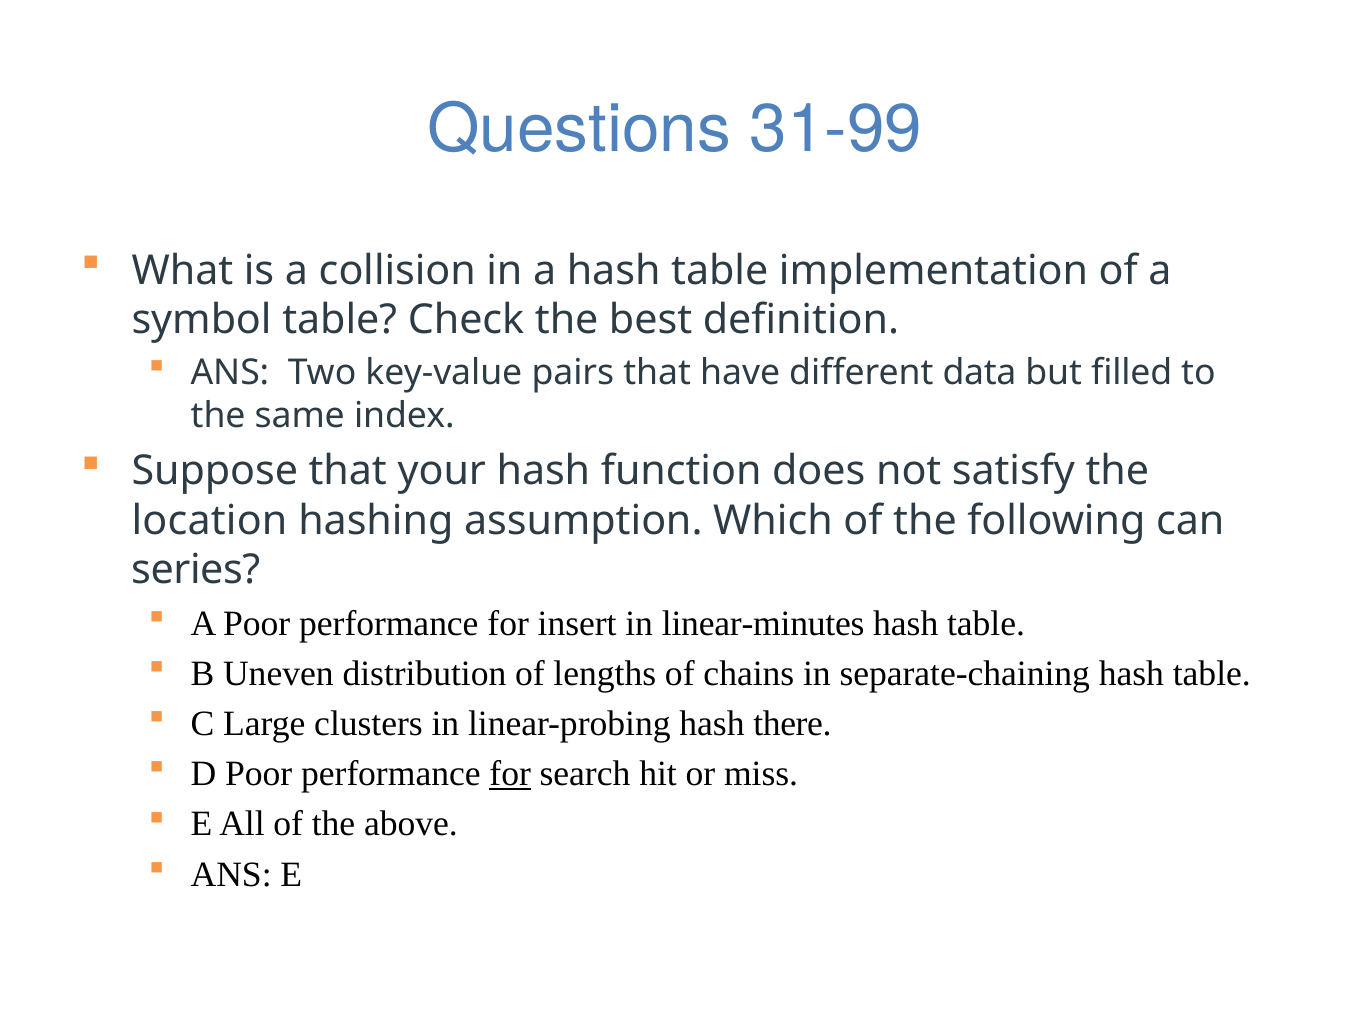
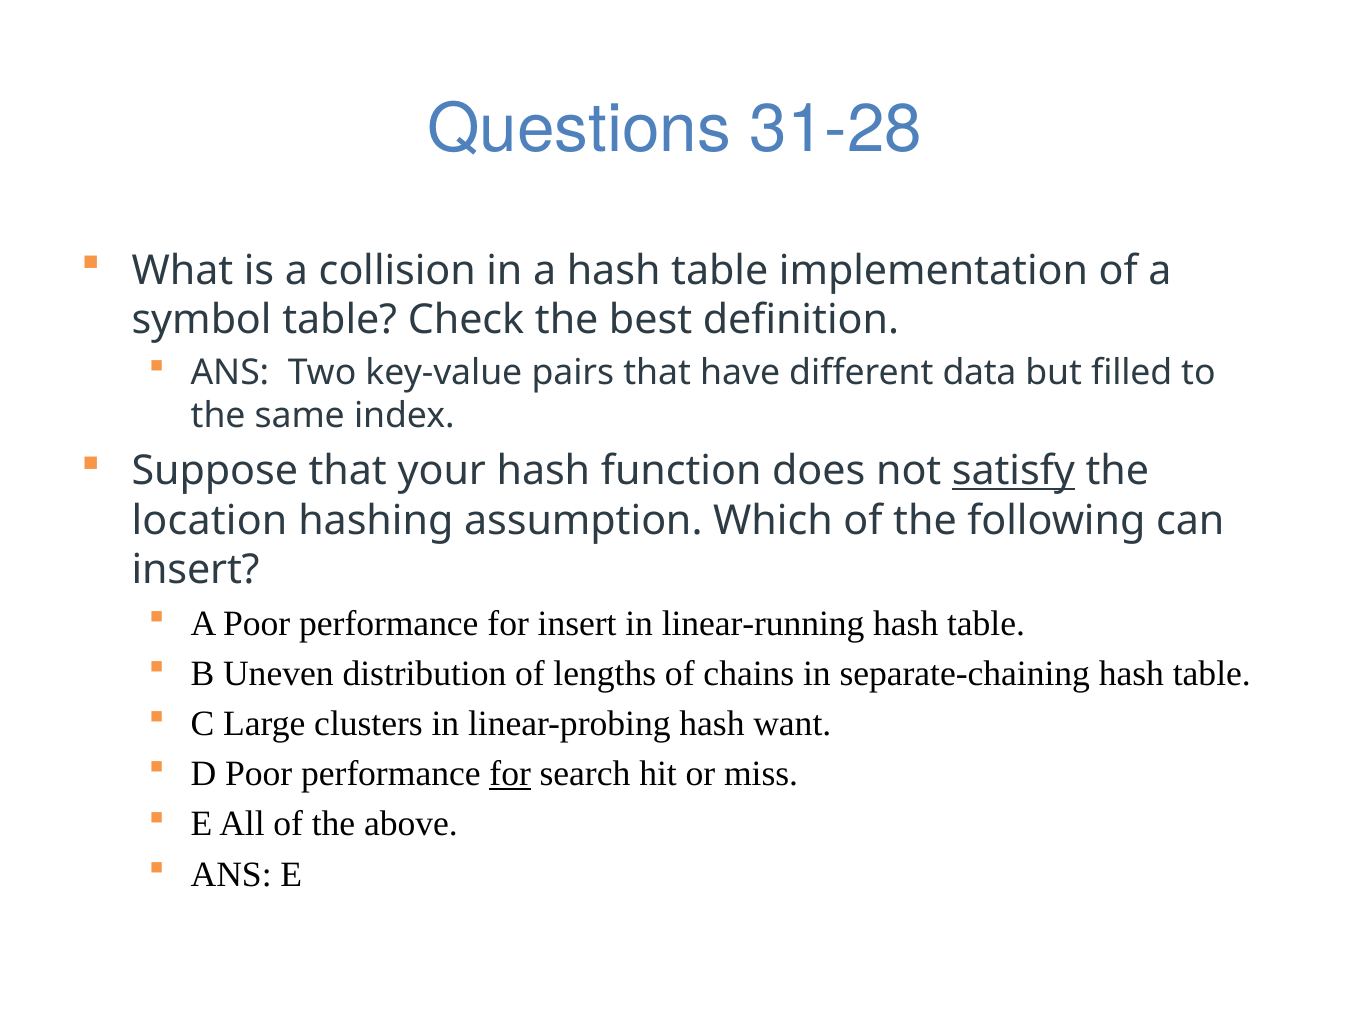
31-99: 31-99 -> 31-28
satisfy underline: none -> present
series at (196, 571): series -> insert
linear-minutes: linear-minutes -> linear-running
there: there -> want
